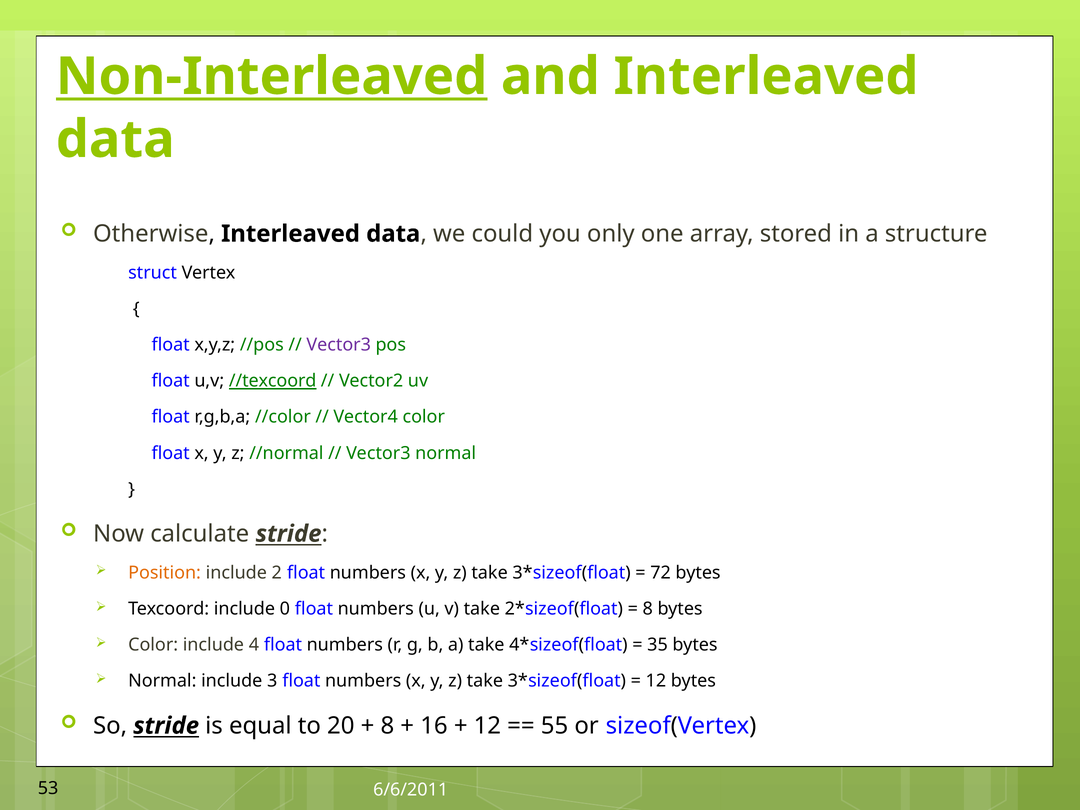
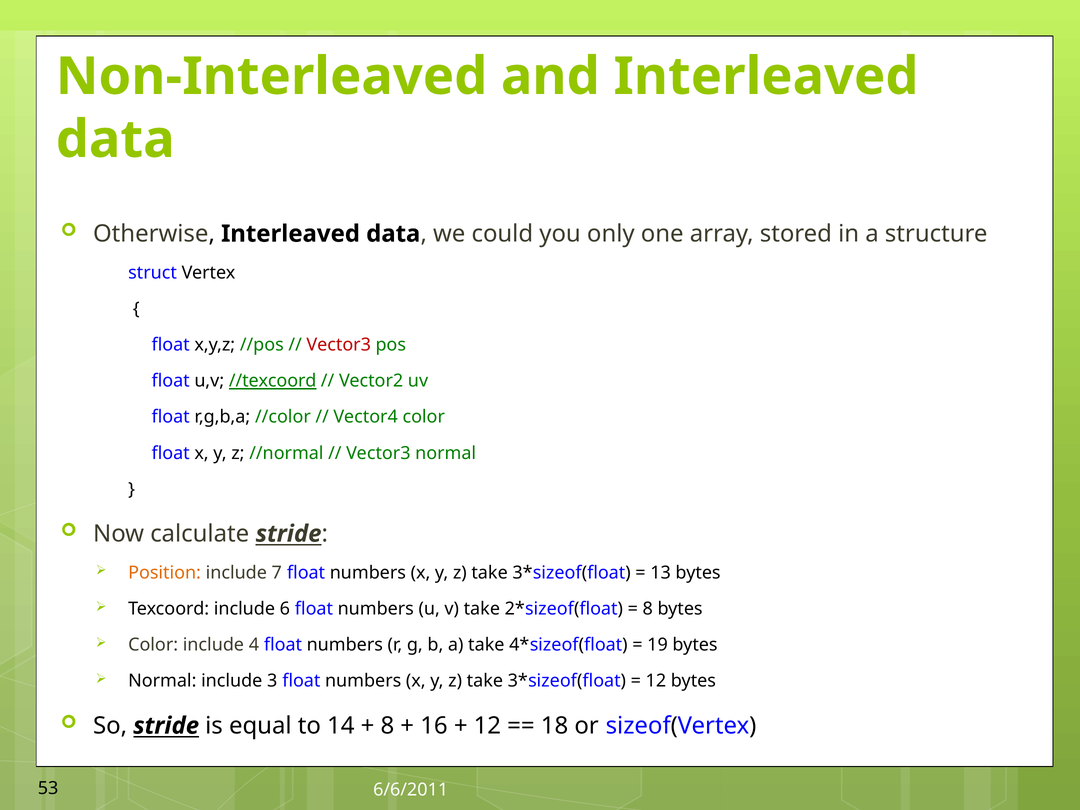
Non-Interleaved underline: present -> none
Vector3 at (339, 345) colour: purple -> red
2: 2 -> 7
72: 72 -> 13
0: 0 -> 6
35: 35 -> 19
20: 20 -> 14
55: 55 -> 18
